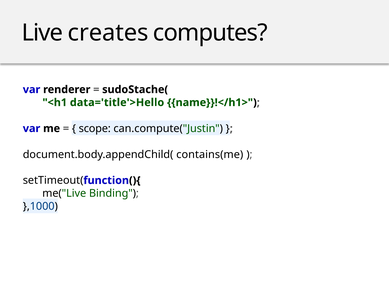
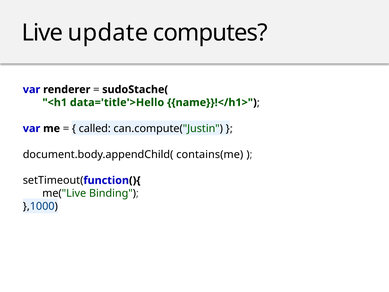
creates: creates -> update
scope: scope -> called
